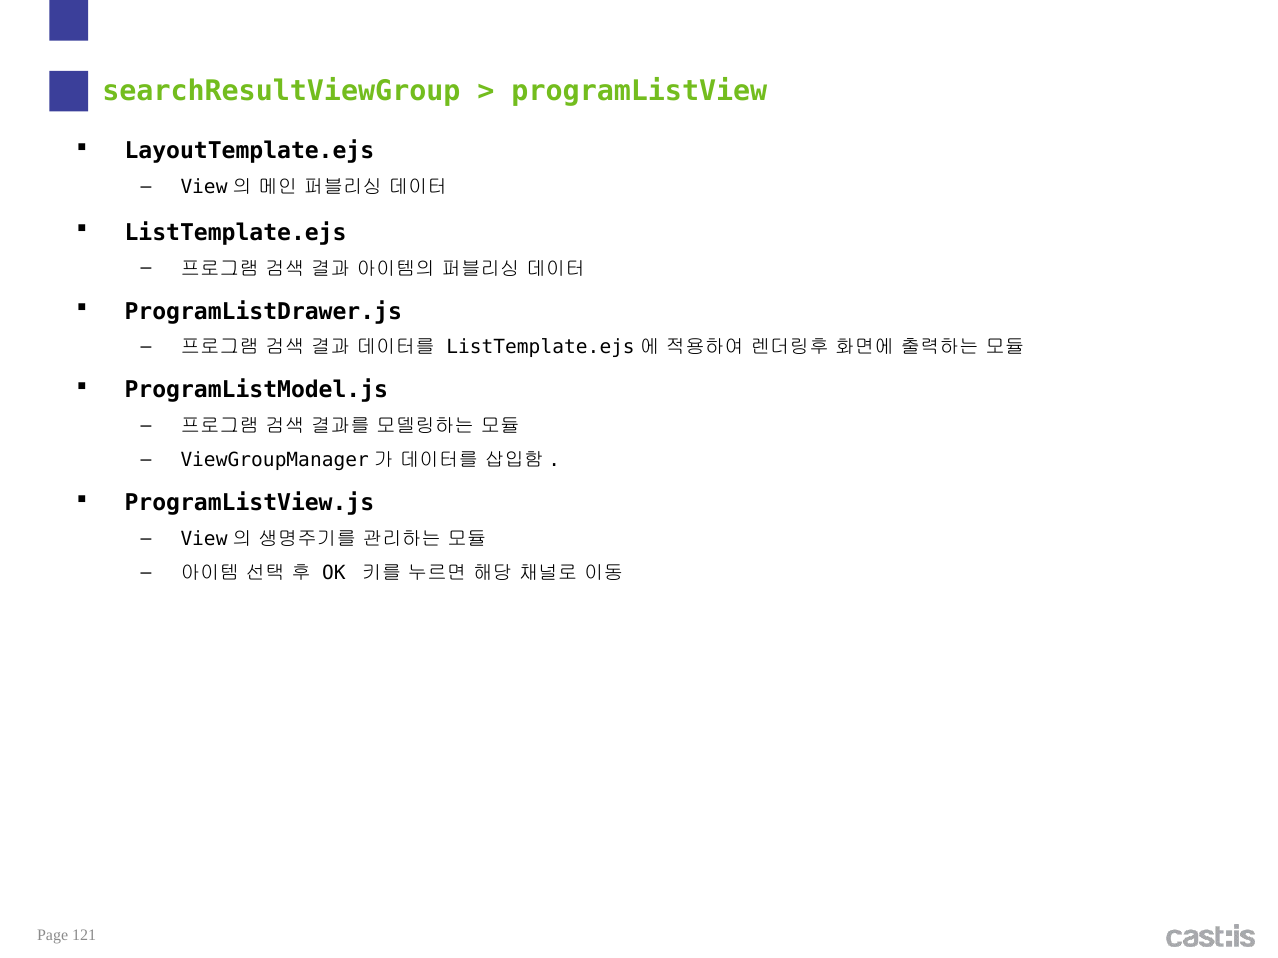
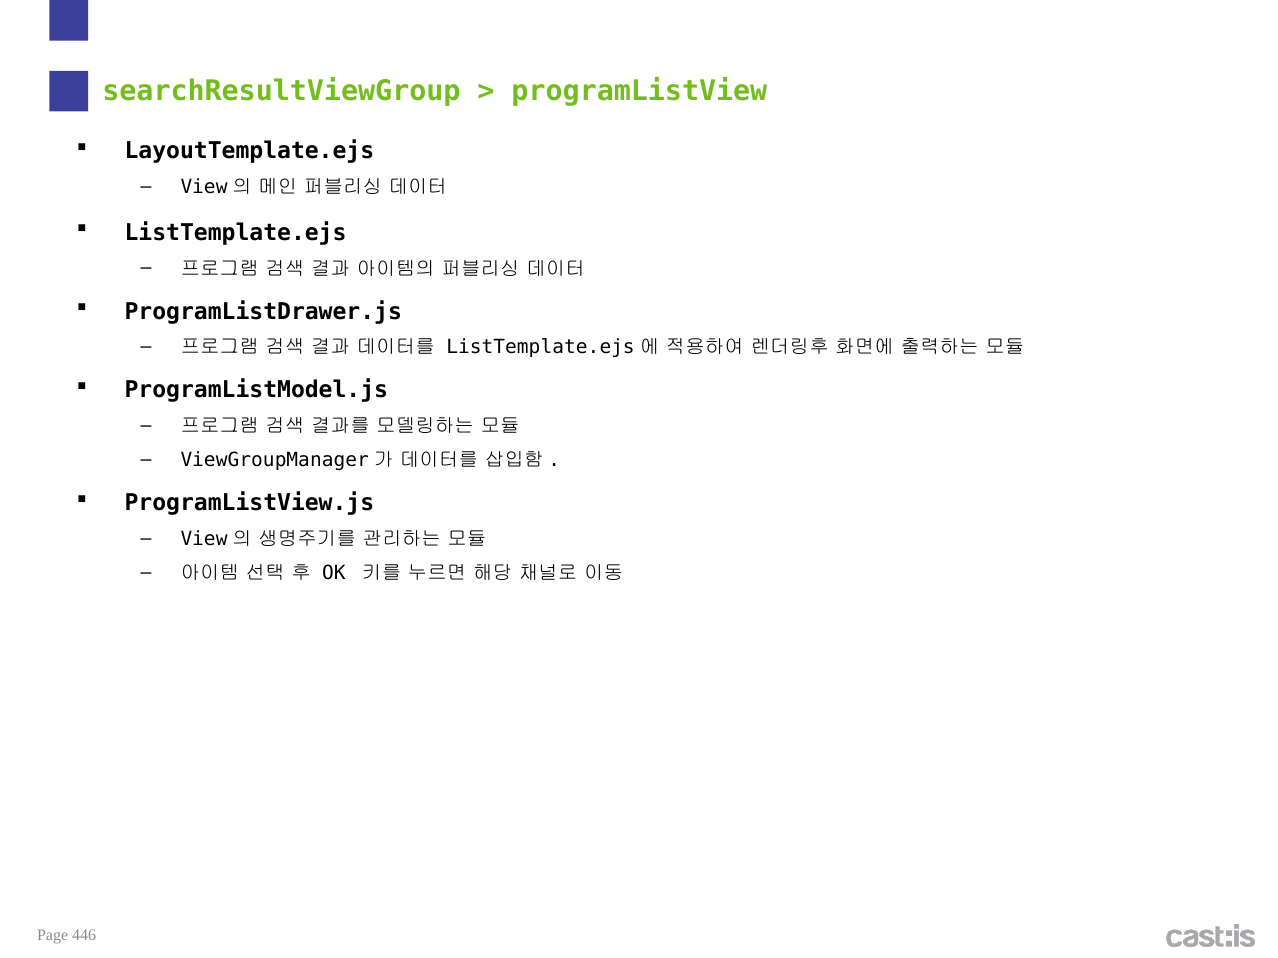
121: 121 -> 446
